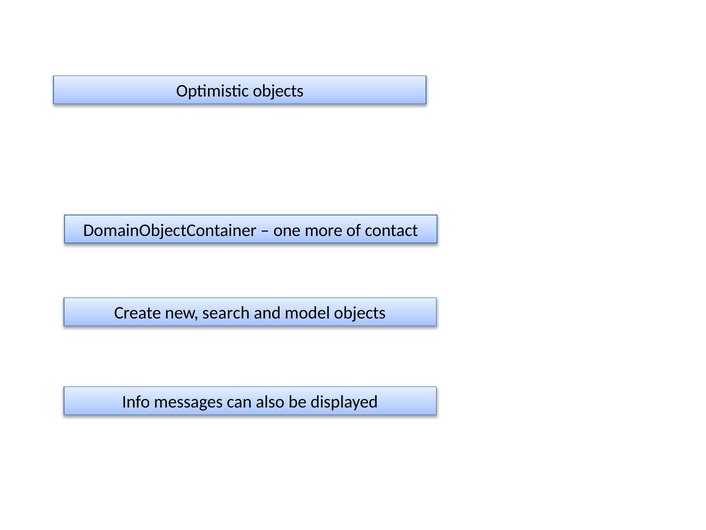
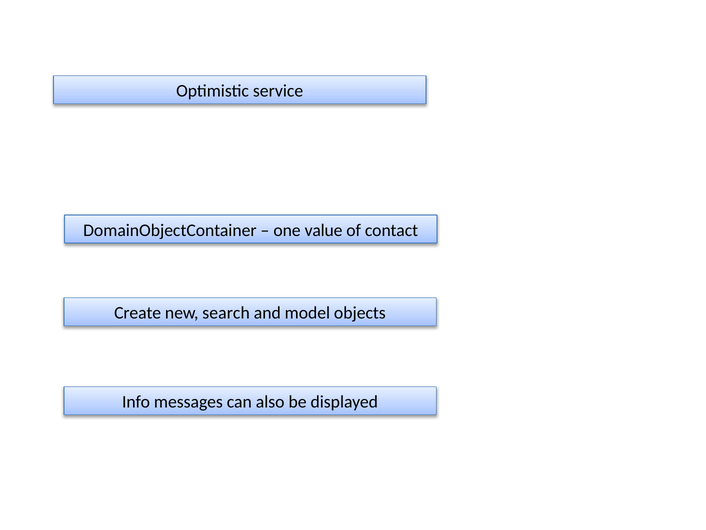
Optimistic objects: objects -> service
more: more -> value
